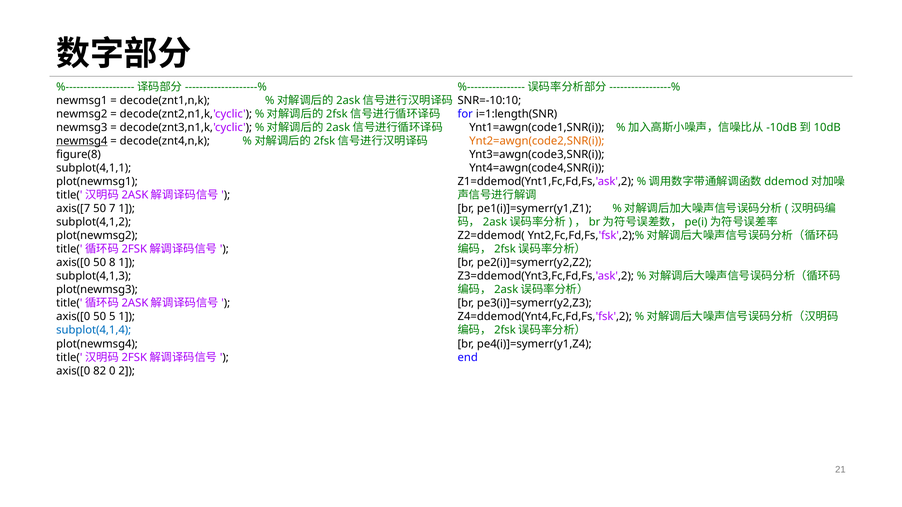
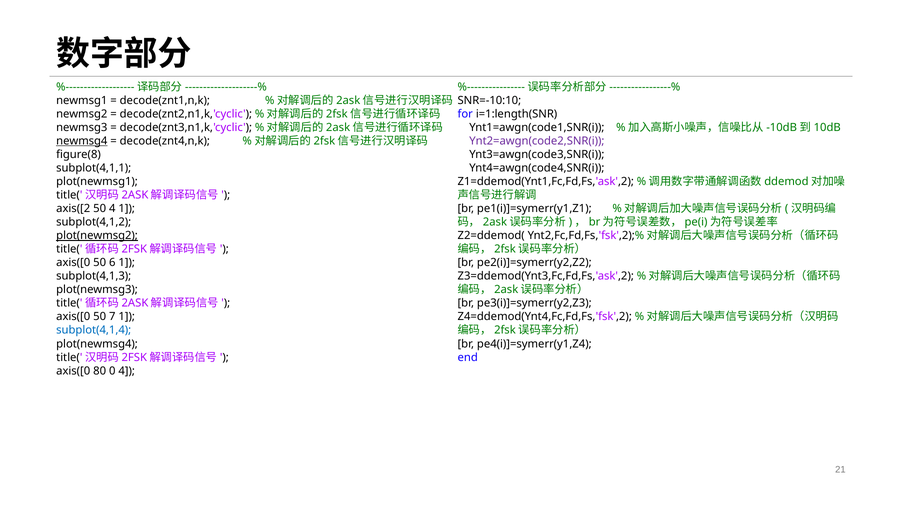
Ynt2=awgn(code2,SNR(i colour: orange -> purple
axis([7: axis([7 -> axis([2
50 7: 7 -> 4
plot(newmsg2 underline: none -> present
8: 8 -> 6
5: 5 -> 7
82: 82 -> 80
0 2: 2 -> 4
